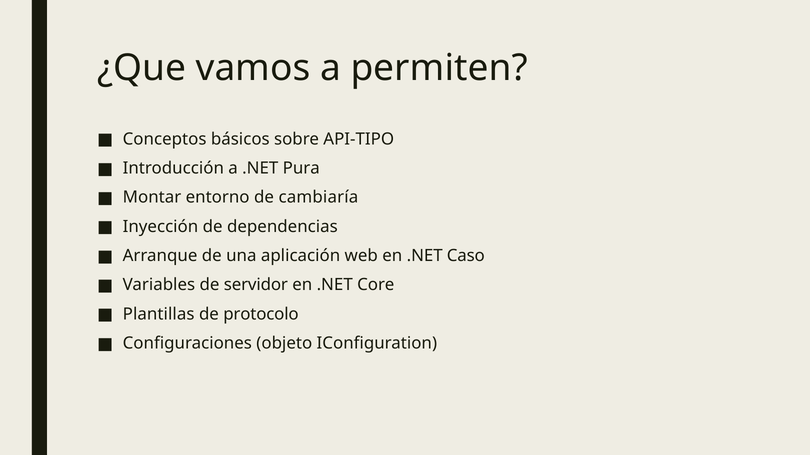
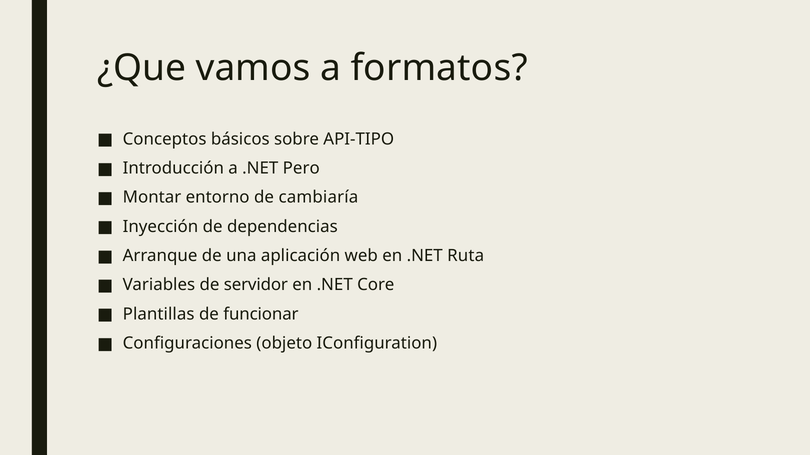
permiten: permiten -> formatos
Pura: Pura -> Pero
Caso: Caso -> Ruta
protocolo: protocolo -> funcionar
